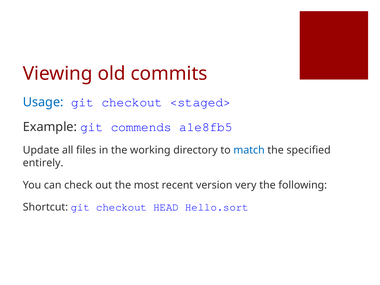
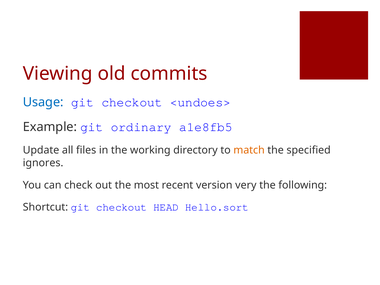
<staged>: <staged> -> <undoes>
commends: commends -> ordinary
match colour: blue -> orange
entirely: entirely -> ignores
